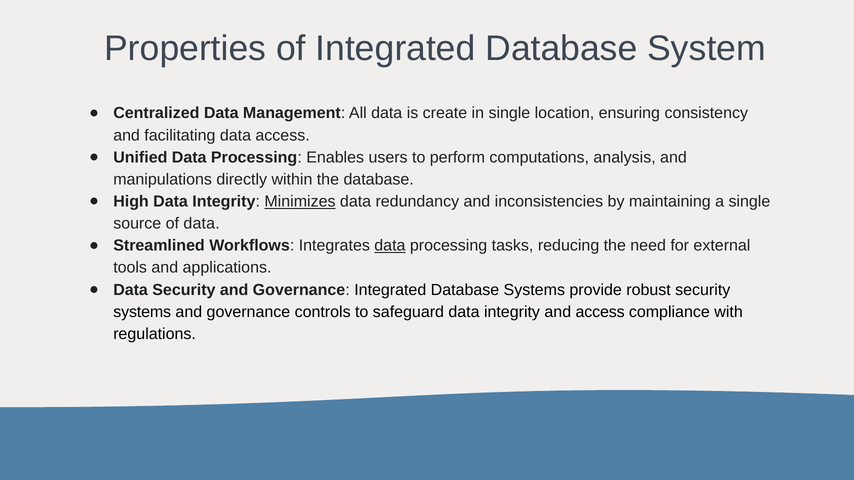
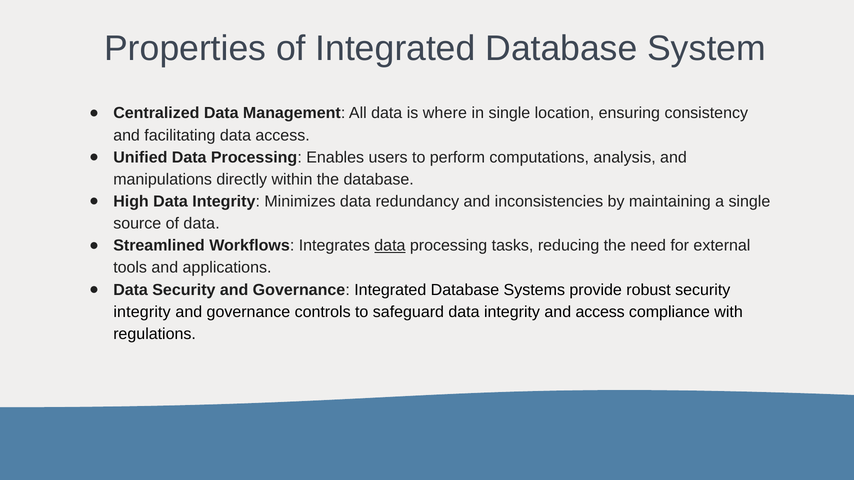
create: create -> where
Minimizes underline: present -> none
systems at (142, 312): systems -> integrity
